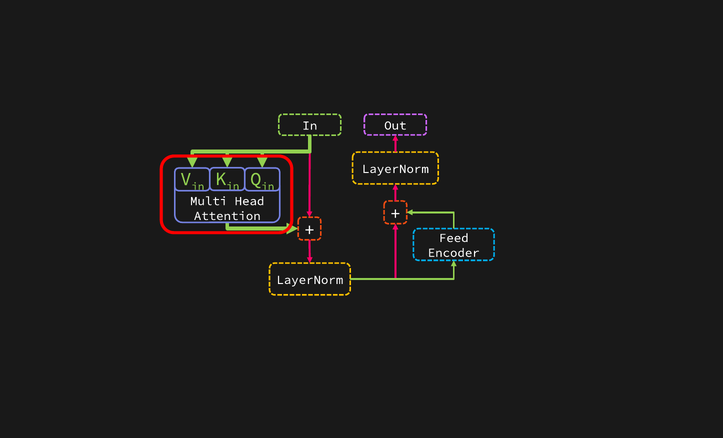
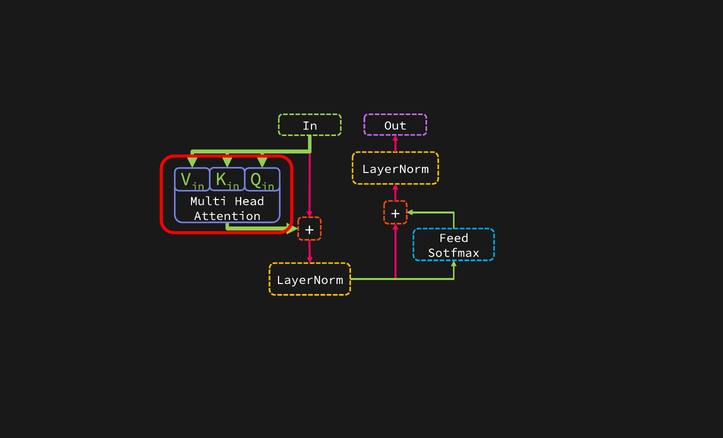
Encoder: Encoder -> Sotfmax
